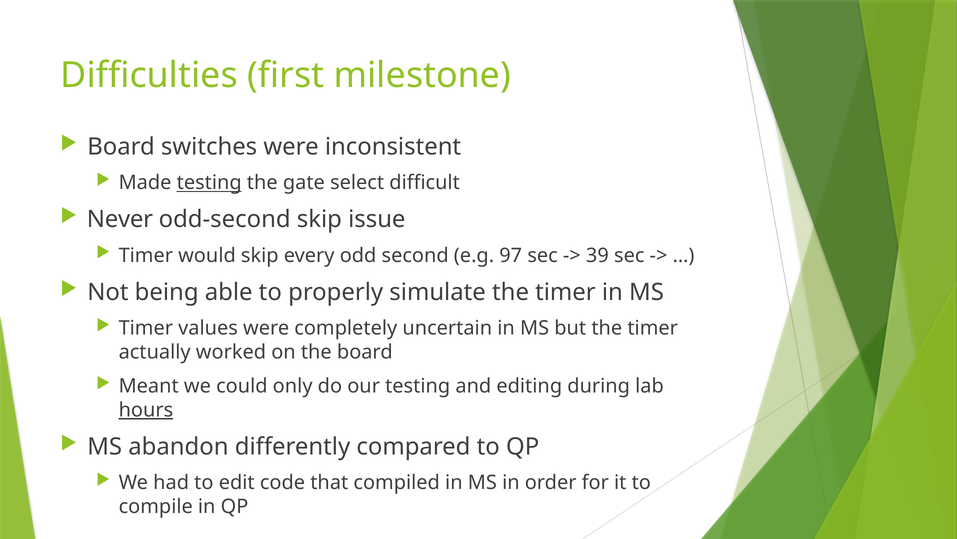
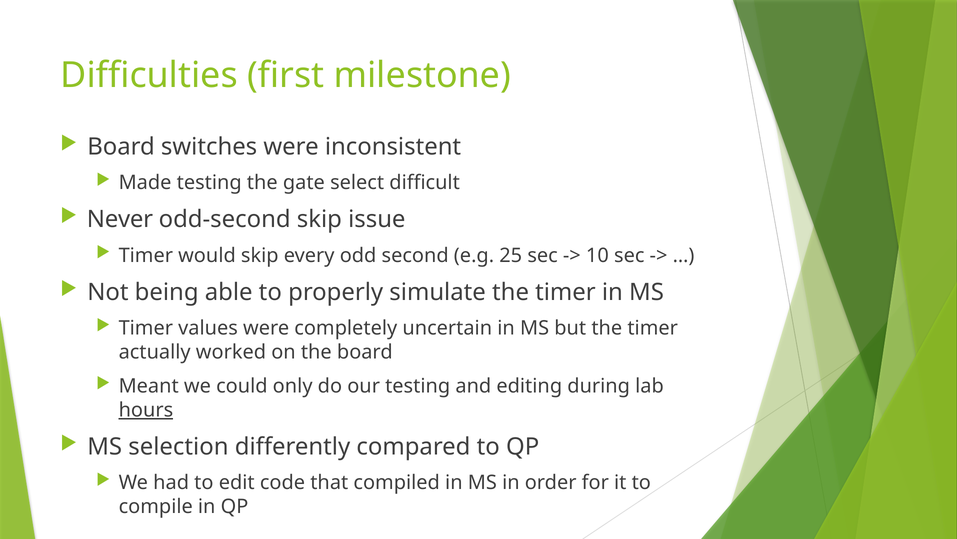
testing at (209, 183) underline: present -> none
97: 97 -> 25
39: 39 -> 10
abandon: abandon -> selection
